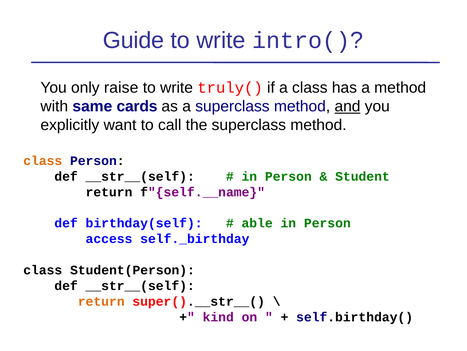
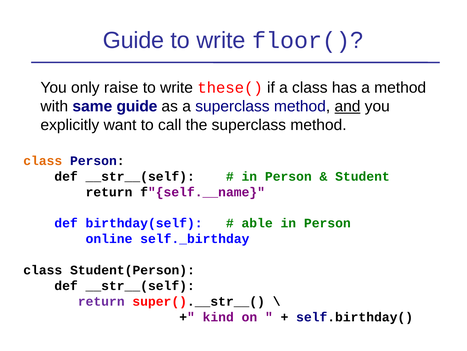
intro(: intro( -> floor(
truly(: truly( -> these(
same cards: cards -> guide
access: access -> online
return at (101, 301) colour: orange -> purple
